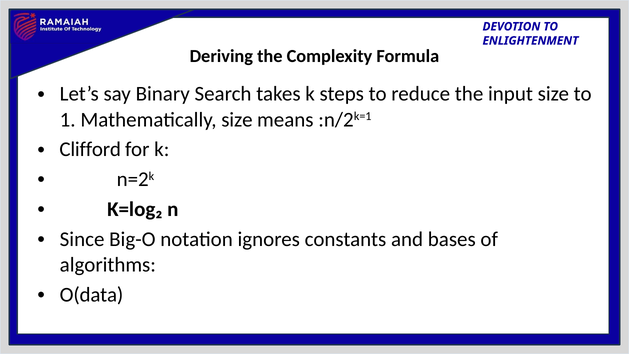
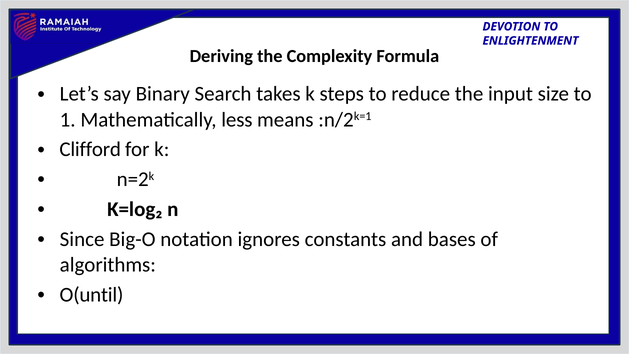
Mathematically size: size -> less
O(data: O(data -> O(until
